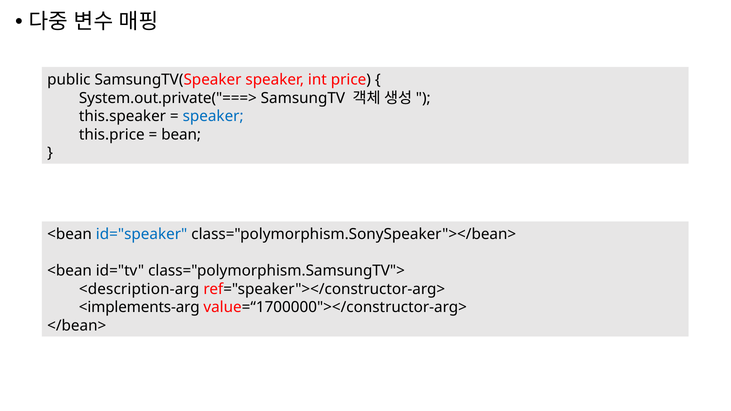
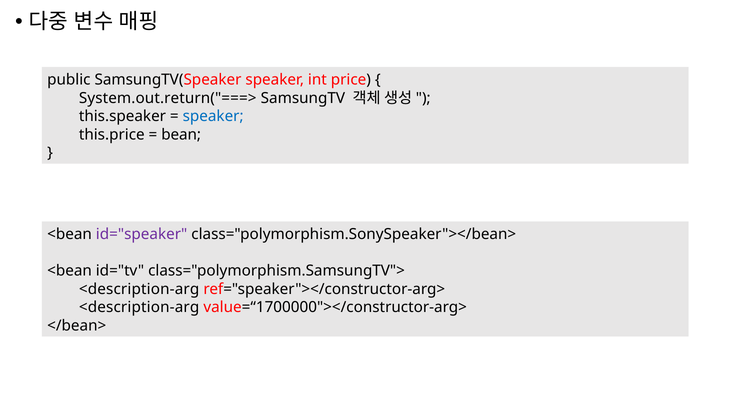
System.out.private("===>: System.out.private("===> -> System.out.return("===>
id="speaker colour: blue -> purple
<implements-arg at (139, 308): <implements-arg -> <description-arg
